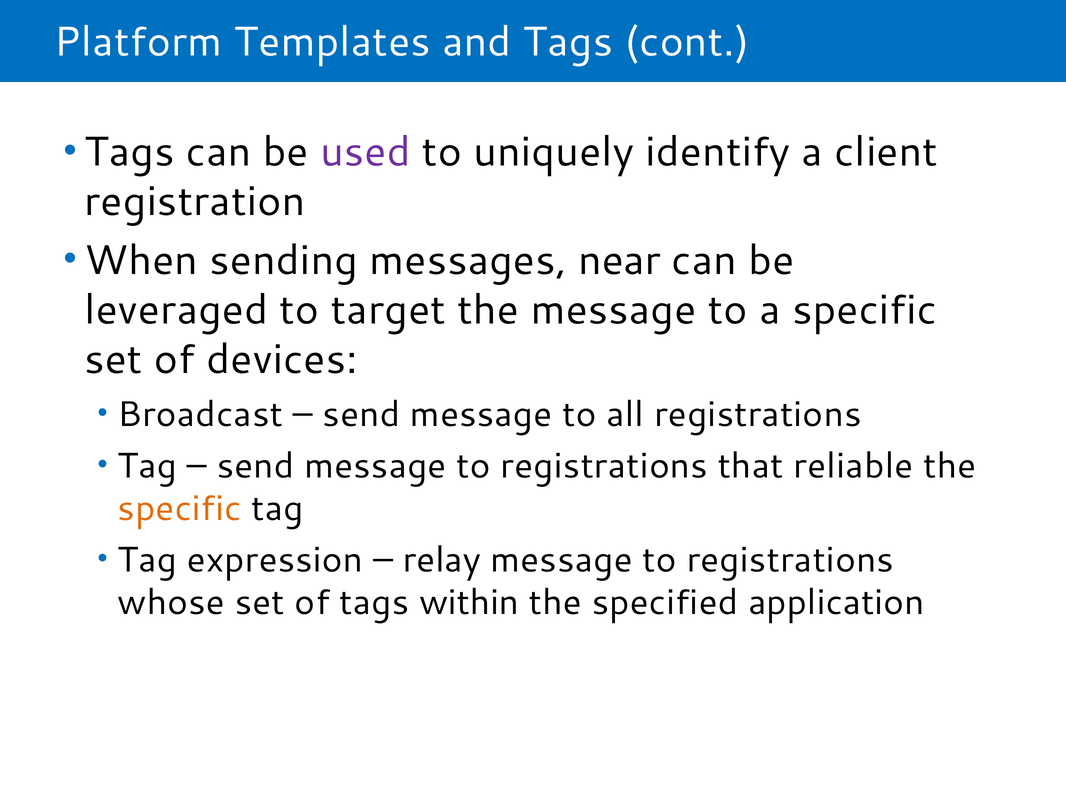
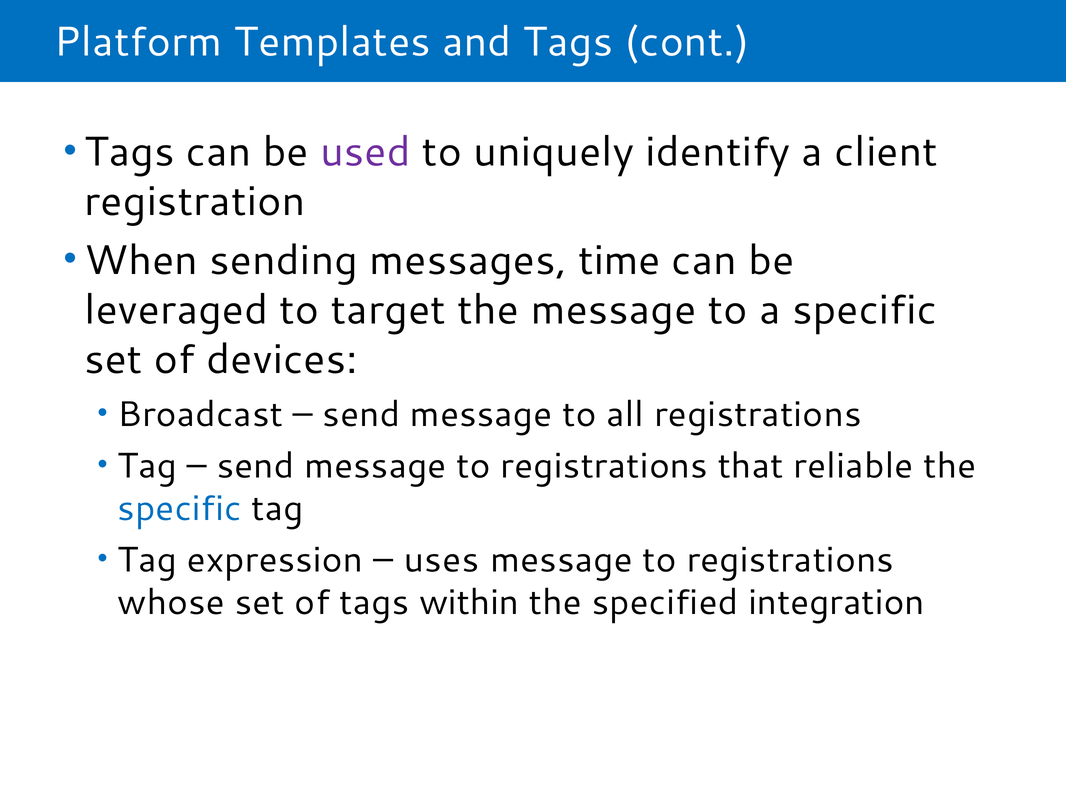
near: near -> time
specific at (179, 509) colour: orange -> blue
relay: relay -> uses
application: application -> integration
